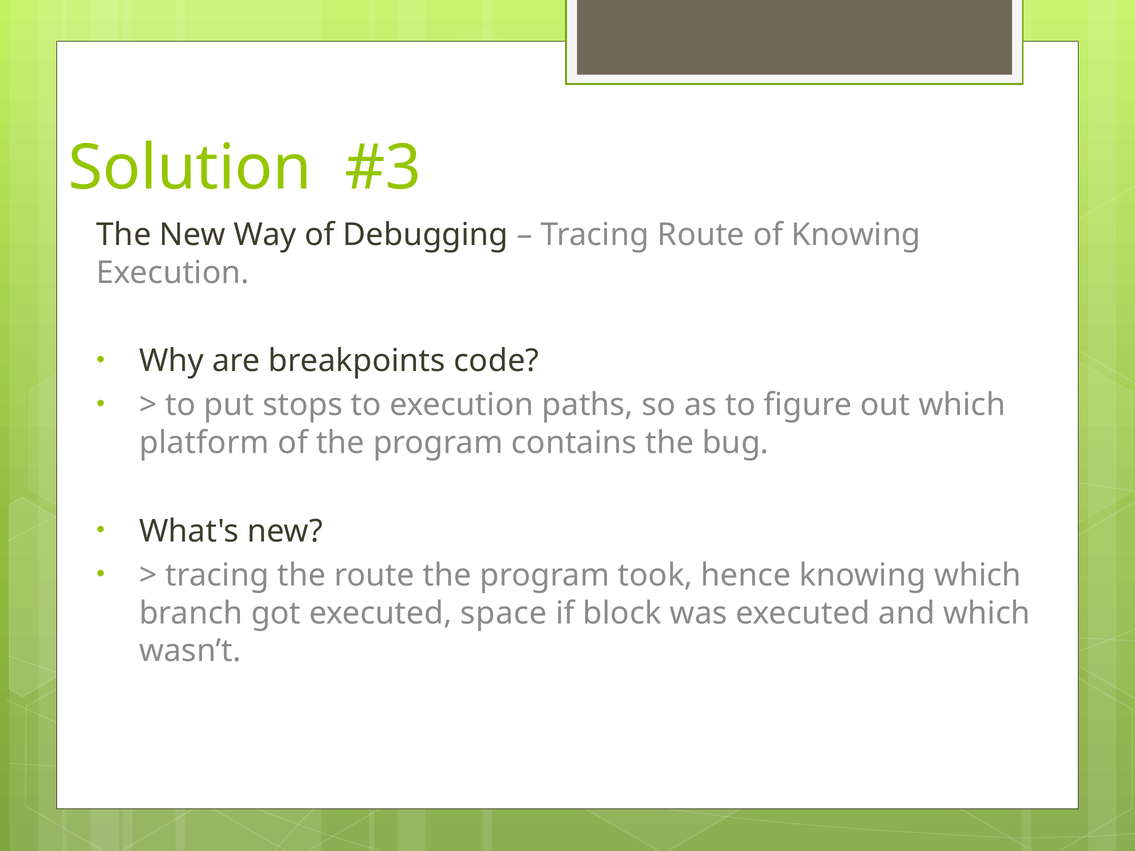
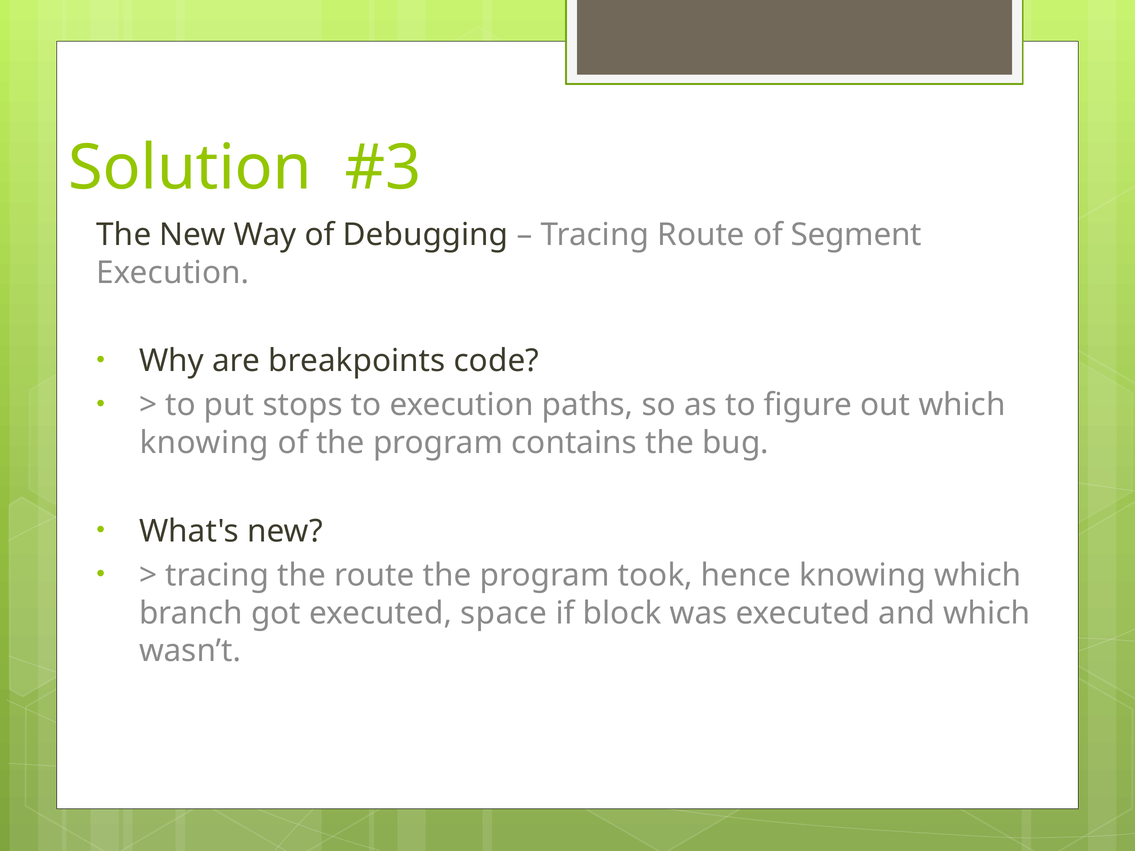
of Knowing: Knowing -> Segment
platform at (204, 443): platform -> knowing
